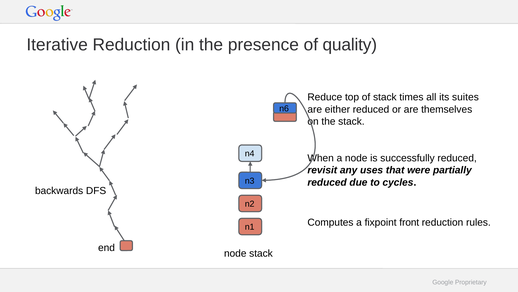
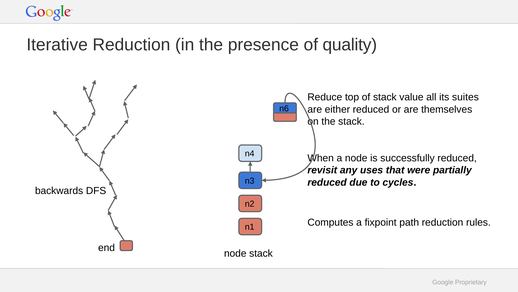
times: times -> value
front: front -> path
